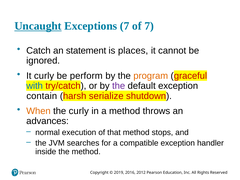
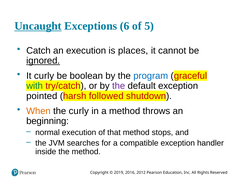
Exceptions 7: 7 -> 6
of 7: 7 -> 5
an statement: statement -> execution
ignored underline: none -> present
perform: perform -> boolean
program colour: orange -> blue
with colour: blue -> green
contain: contain -> pointed
serialize: serialize -> followed
advances: advances -> beginning
